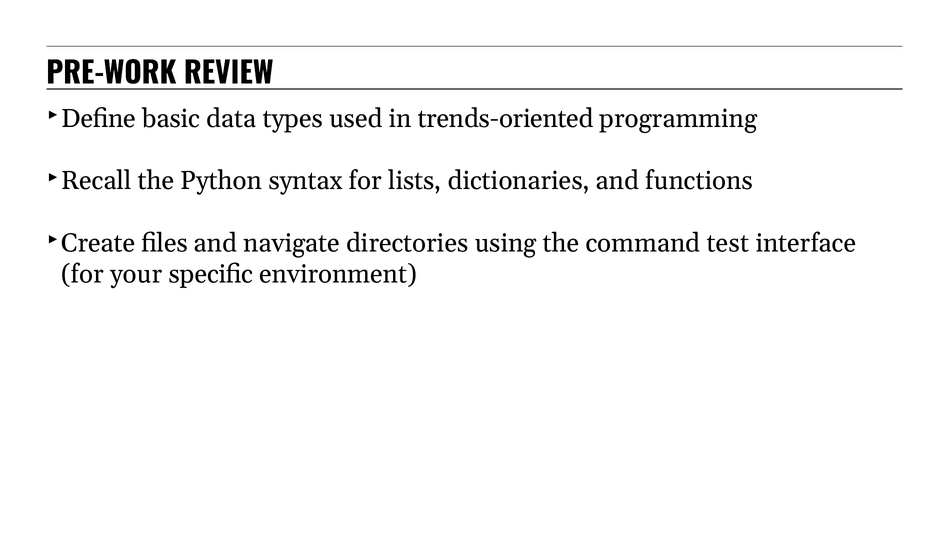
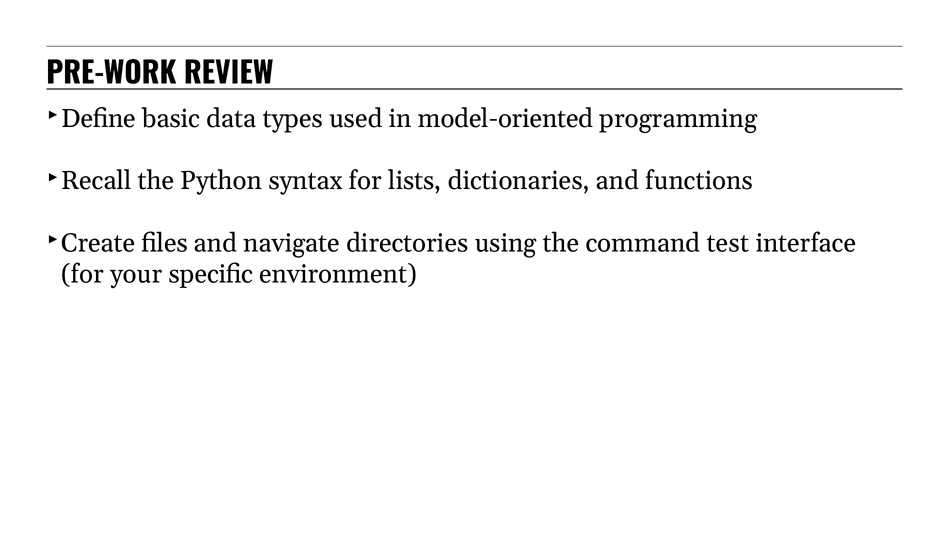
trends-oriented: trends-oriented -> model-oriented
